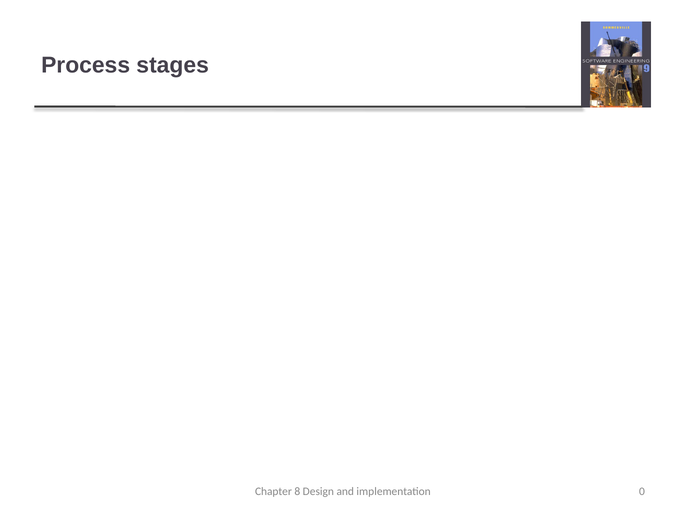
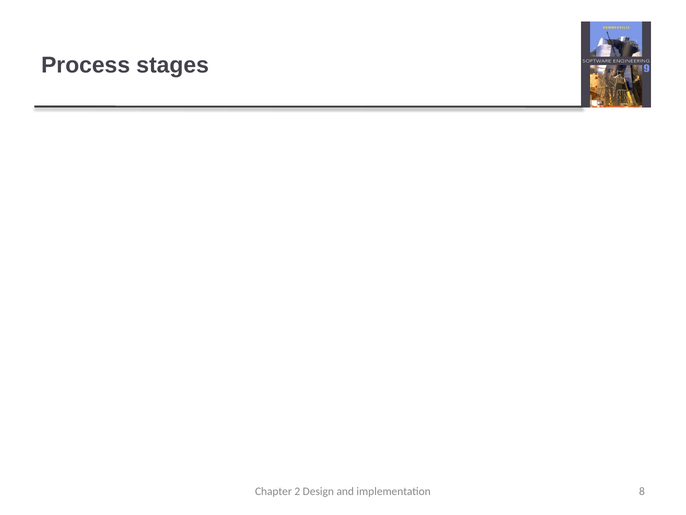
8: 8 -> 2
0: 0 -> 8
